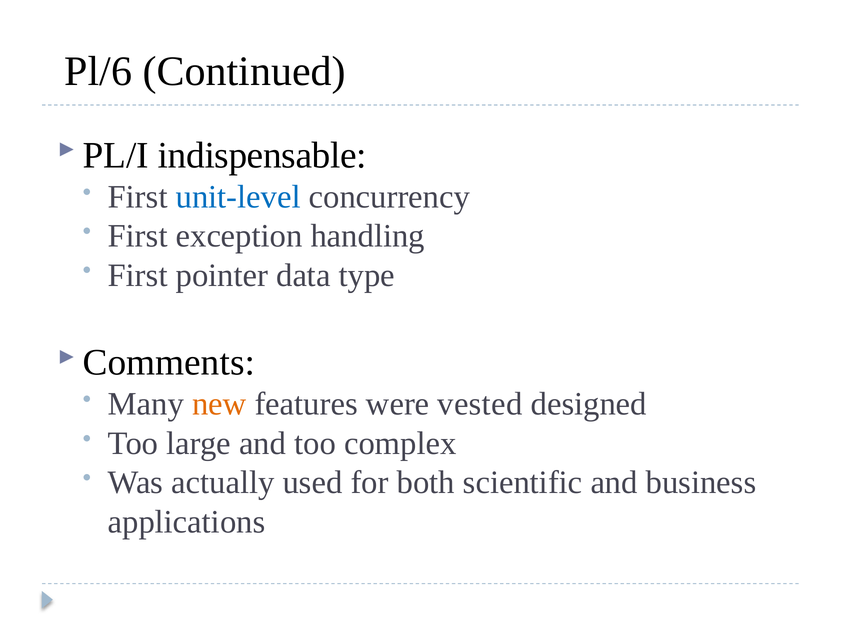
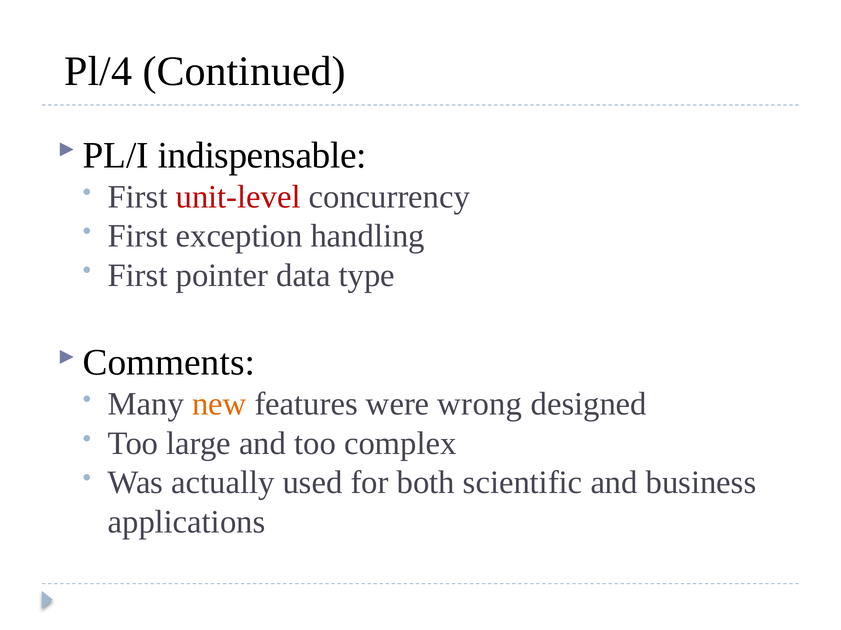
Pl/6: Pl/6 -> Pl/4
unit-level colour: blue -> red
vested: vested -> wrong
